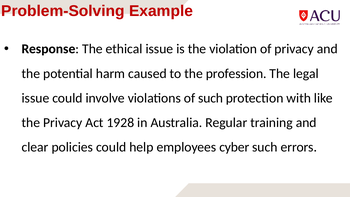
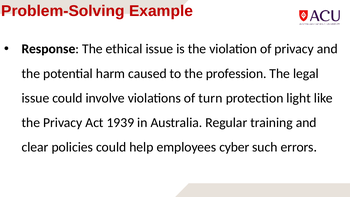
of such: such -> turn
with: with -> light
1928: 1928 -> 1939
